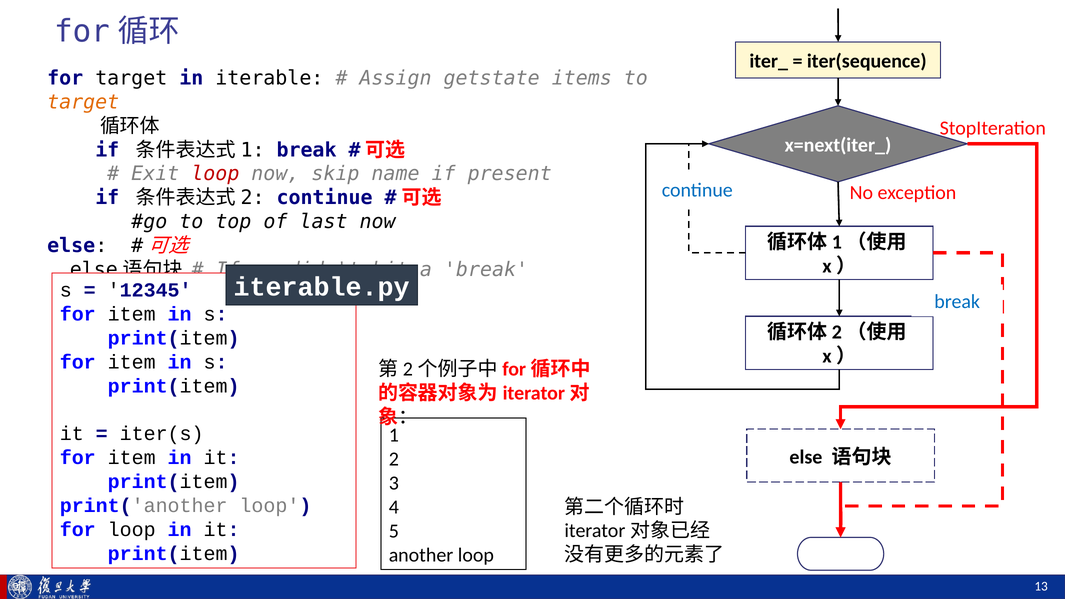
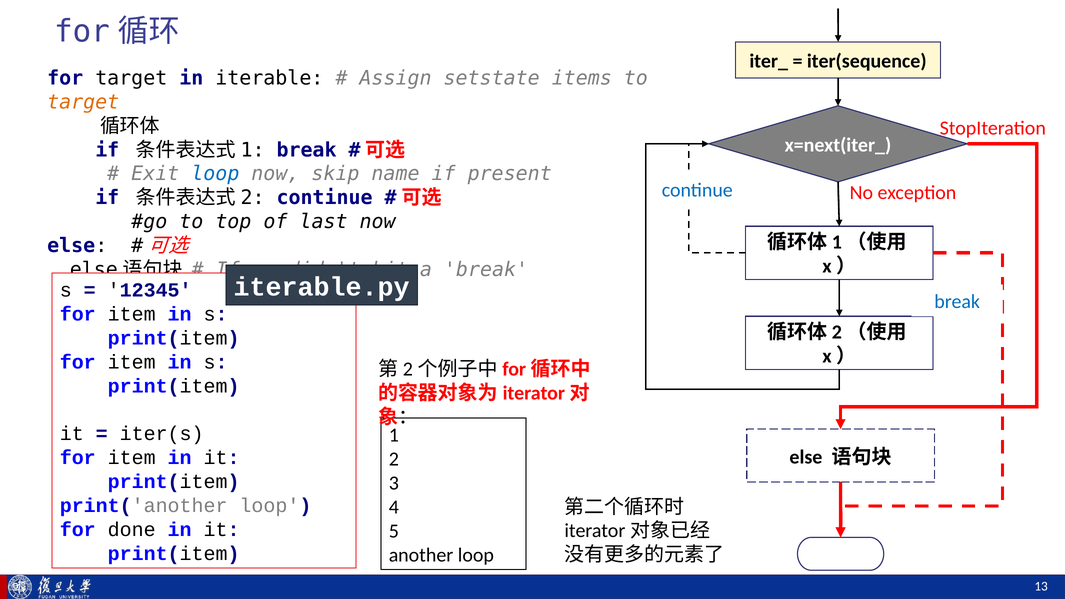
getstate: getstate -> setstate
loop at (215, 174) colour: red -> blue
for loop: loop -> done
